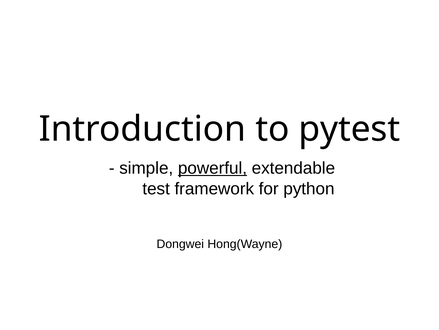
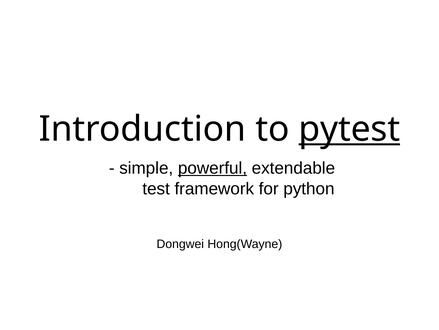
pytest underline: none -> present
